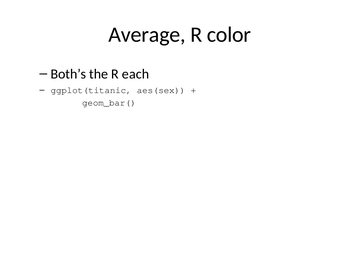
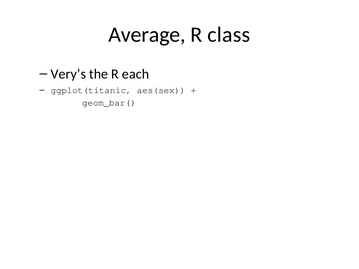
color: color -> class
Both’s: Both’s -> Very’s
